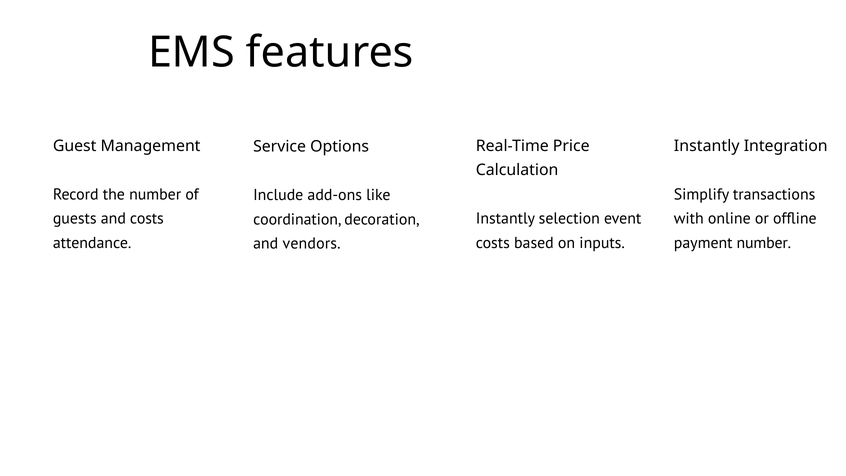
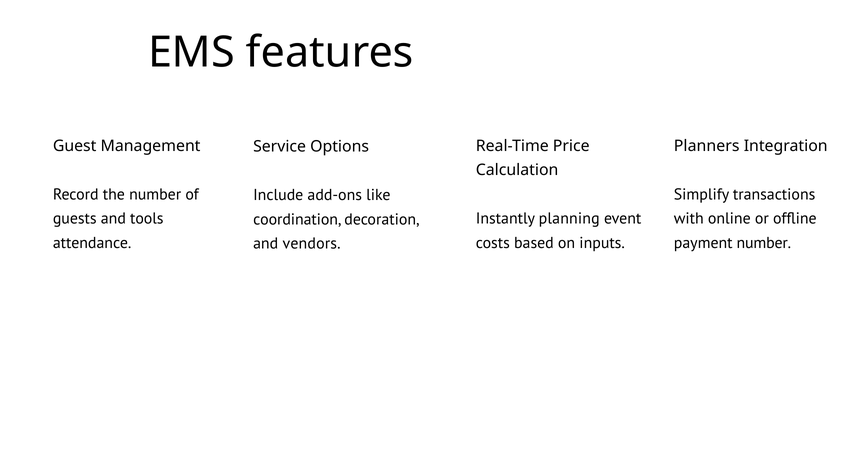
Instantly at (707, 146): Instantly -> Planners
and costs: costs -> tools
selection: selection -> planning
